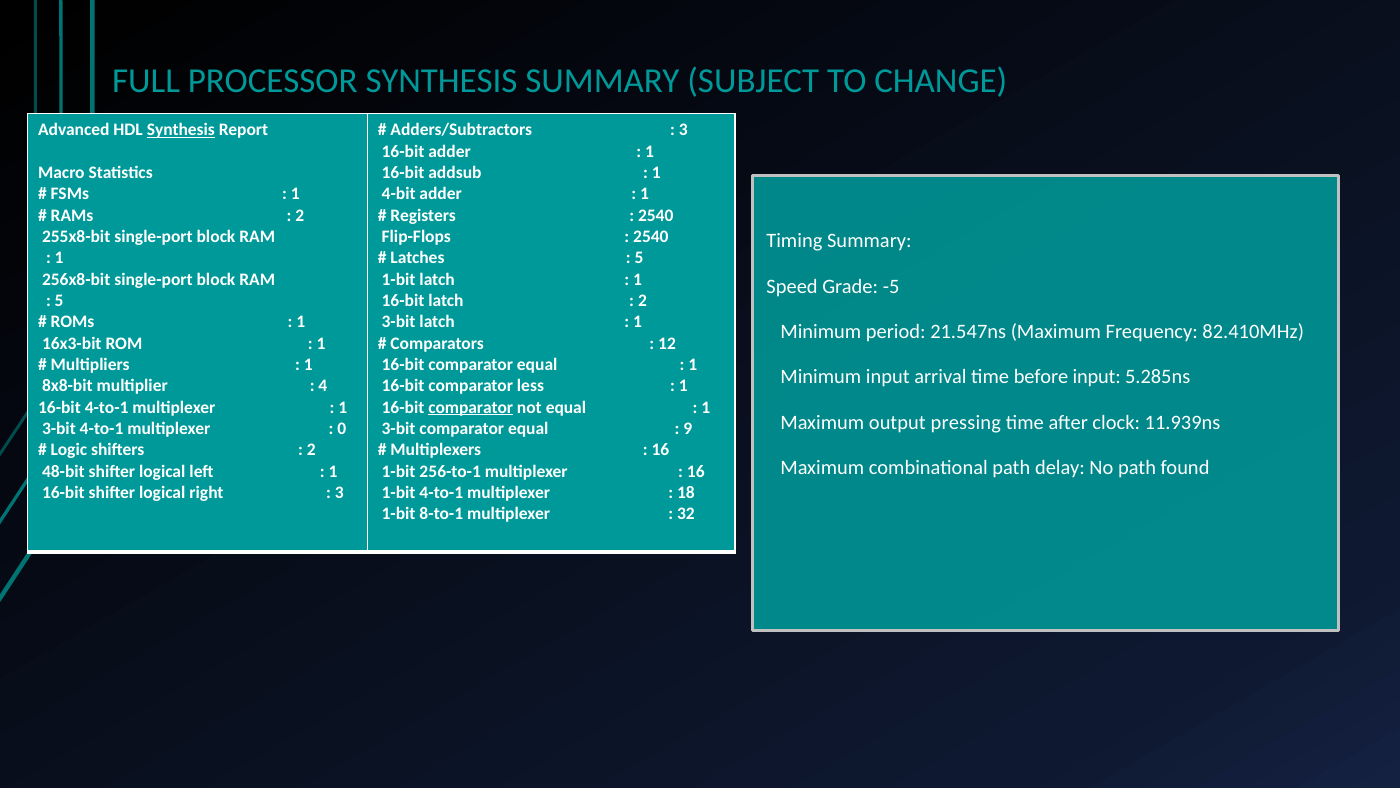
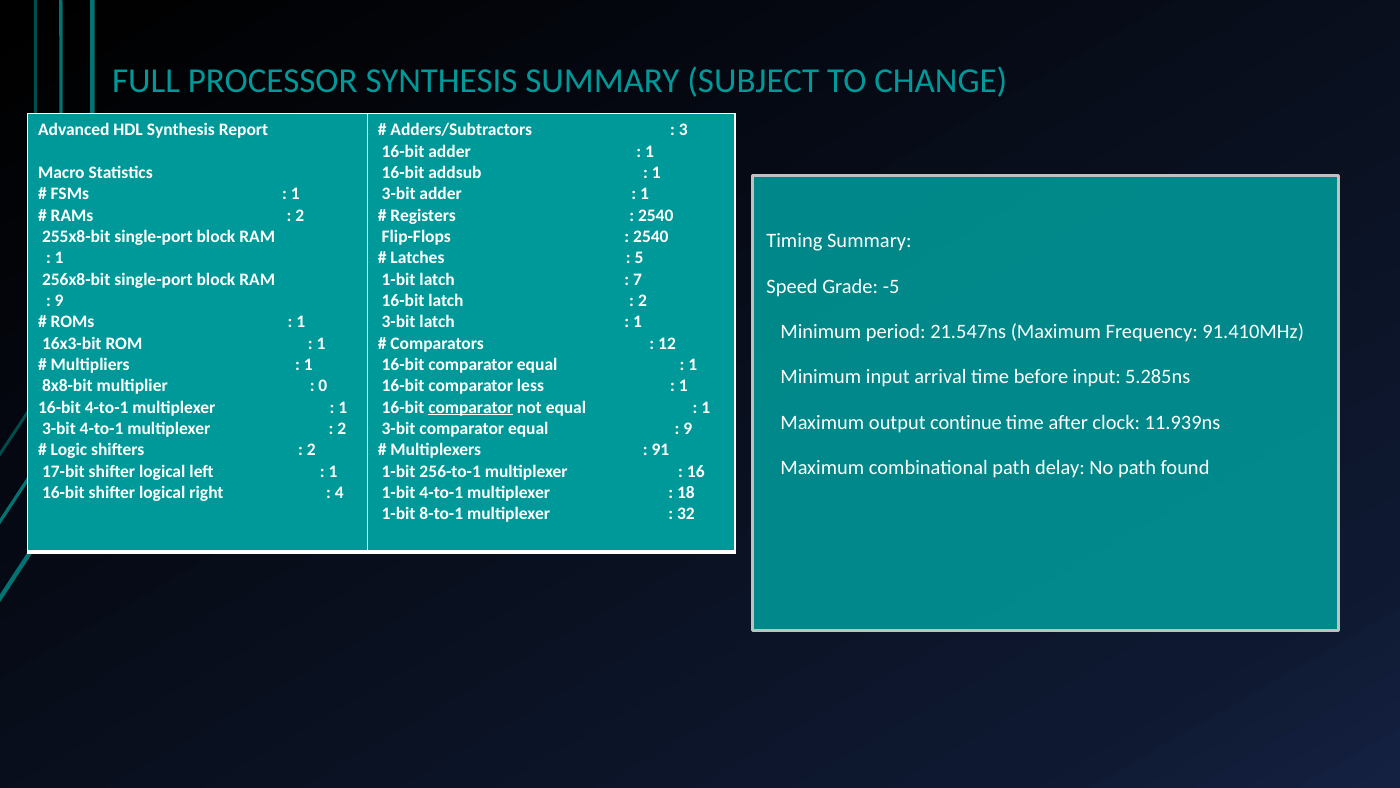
Synthesis at (181, 130) underline: present -> none
4-bit at (399, 194): 4-bit -> 3-bit
1 at (637, 279): 1 -> 7
5 at (59, 301): 5 -> 9
82.410MHz: 82.410MHz -> 91.410MHz
4: 4 -> 0
pressing: pressing -> continue
0 at (342, 429): 0 -> 2
16 at (660, 450): 16 -> 91
48-bit: 48-bit -> 17-bit
3 at (339, 493): 3 -> 4
